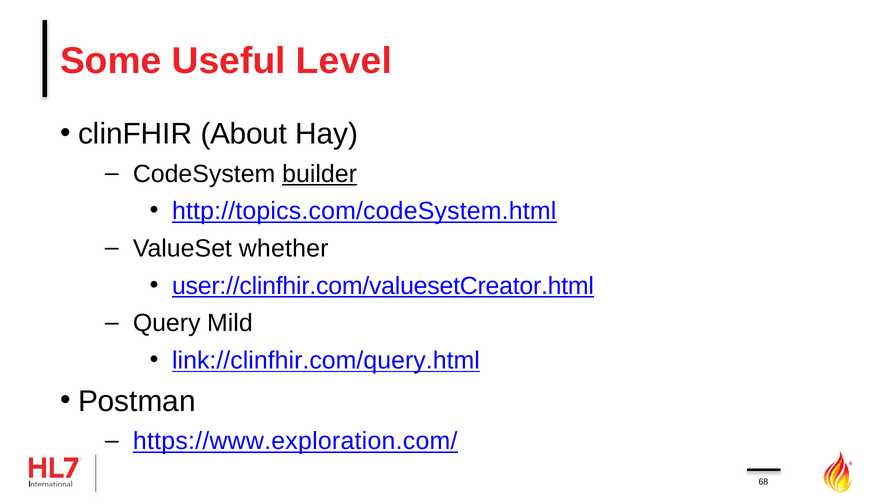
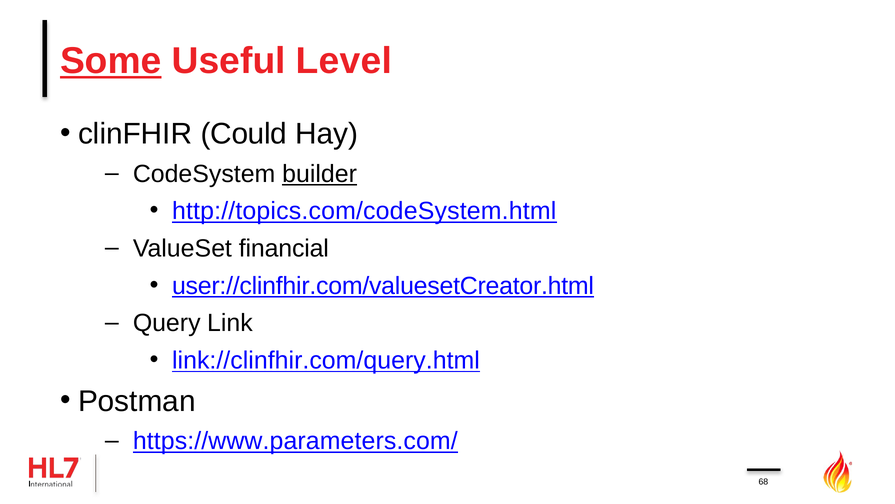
Some underline: none -> present
About: About -> Could
whether: whether -> financial
Mild: Mild -> Link
https://www.exploration.com/: https://www.exploration.com/ -> https://www.parameters.com/
